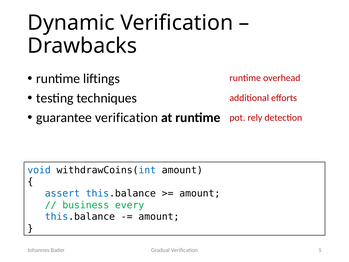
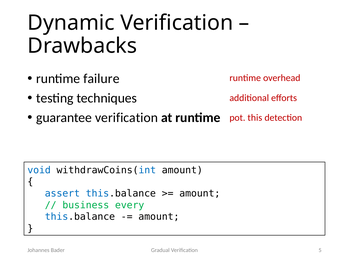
liftings: liftings -> failure
rely: rely -> this
